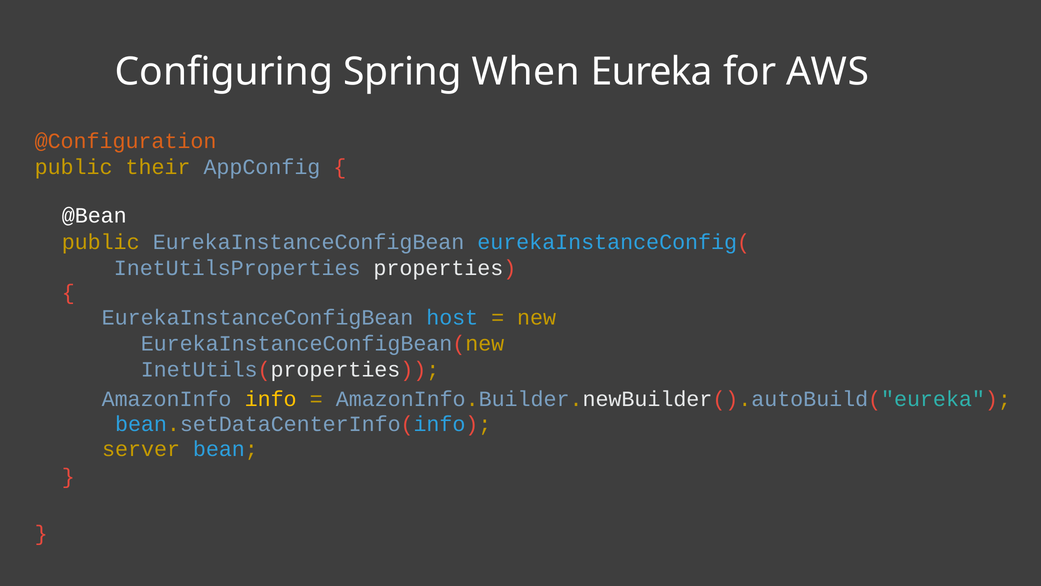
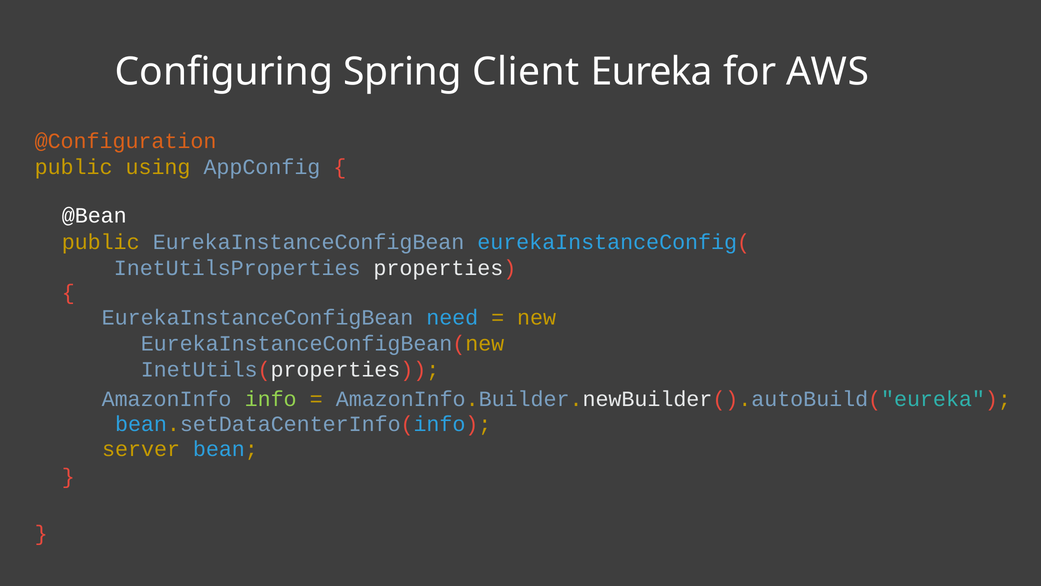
When: When -> Client
their: their -> using
host: host -> need
info colour: yellow -> light green
